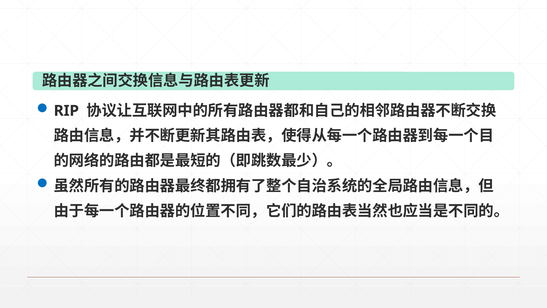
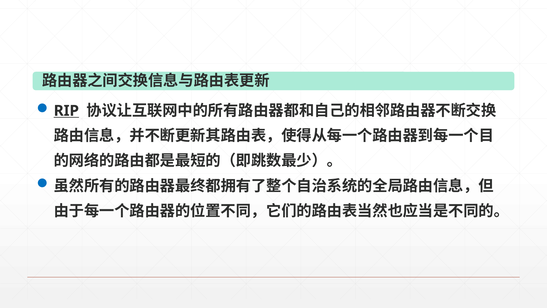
RIP underline: none -> present
